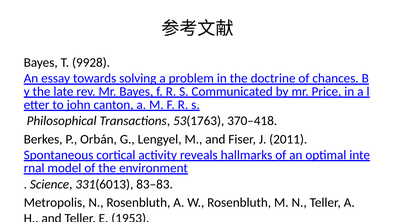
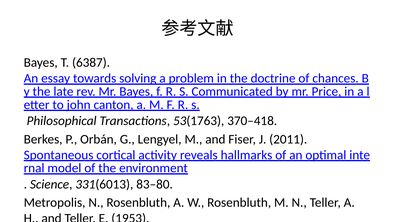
9928: 9928 -> 6387
83–83: 83–83 -> 83–80
